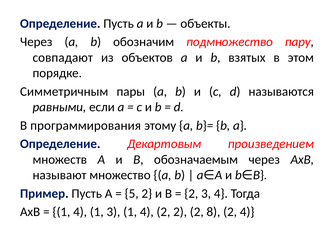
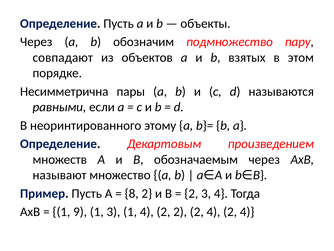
Симметричным: Симметричным -> Несимметрична
программирования: программирования -> неоринтированного
5: 5 -> 8
4 at (80, 211): 4 -> 9
2 2 8: 8 -> 4
